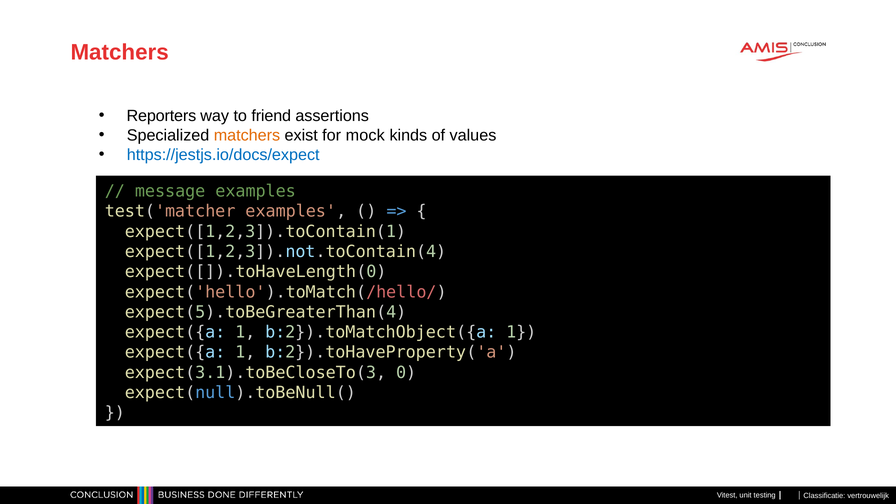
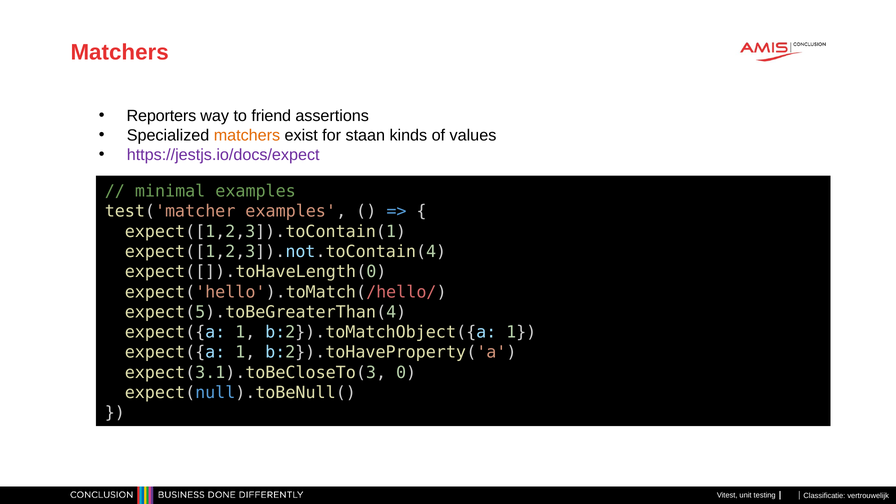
mock: mock -> staan
https://jestjs.io/docs/expect colour: blue -> purple
message: message -> minimal
